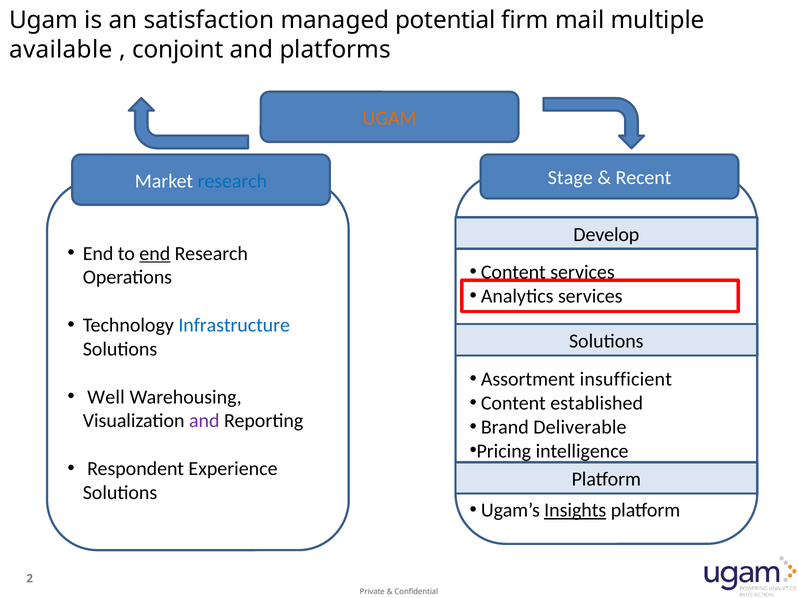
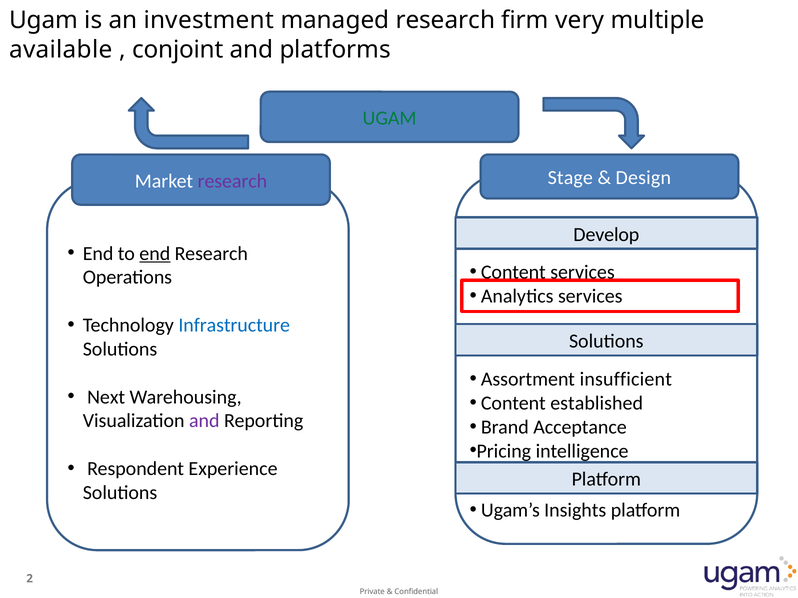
satisfaction: satisfaction -> investment
managed potential: potential -> research
mail: mail -> very
UGAM at (390, 118) colour: orange -> green
Recent: Recent -> Design
research at (232, 181) colour: blue -> purple
Well: Well -> Next
Deliverable: Deliverable -> Acceptance
Insights underline: present -> none
